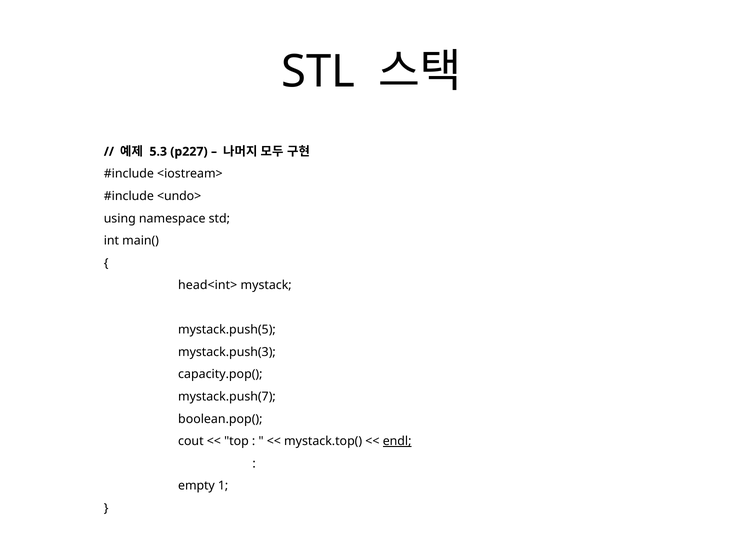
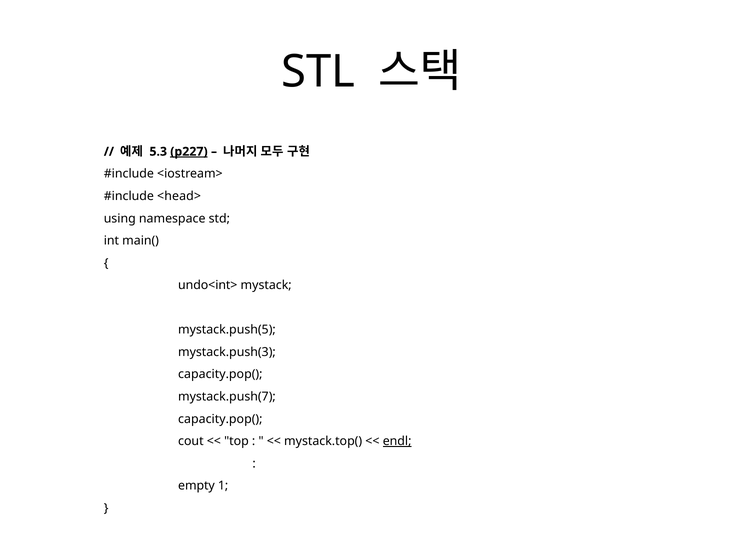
p227 underline: none -> present
<undo>: <undo> -> <head>
head<int>: head<int> -> undo<int>
boolean.pop( at (220, 419): boolean.pop( -> capacity.pop(
